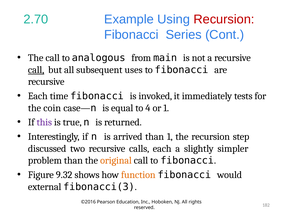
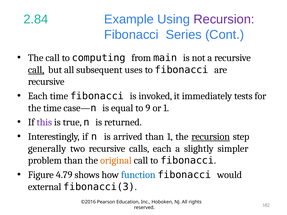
2.70: 2.70 -> 2.84
Recursion at (224, 19) colour: red -> purple
analogous: analogous -> computing
the coin: coin -> time
4: 4 -> 9
recursion at (211, 137) underline: none -> present
discussed: discussed -> generally
9.32: 9.32 -> 4.79
function colour: orange -> blue
